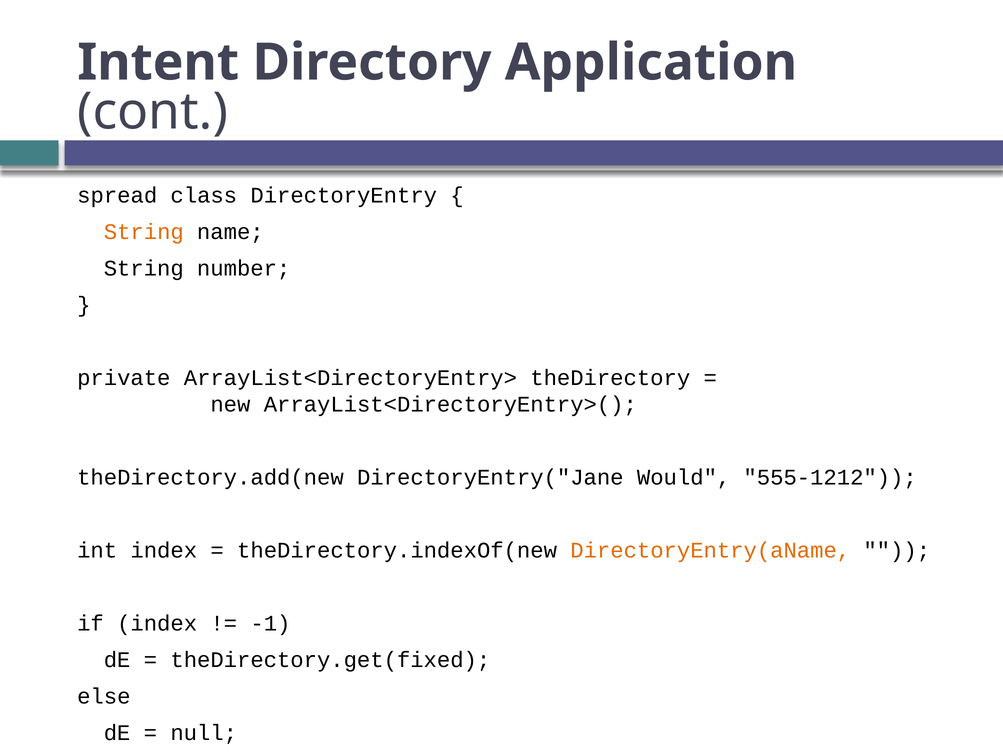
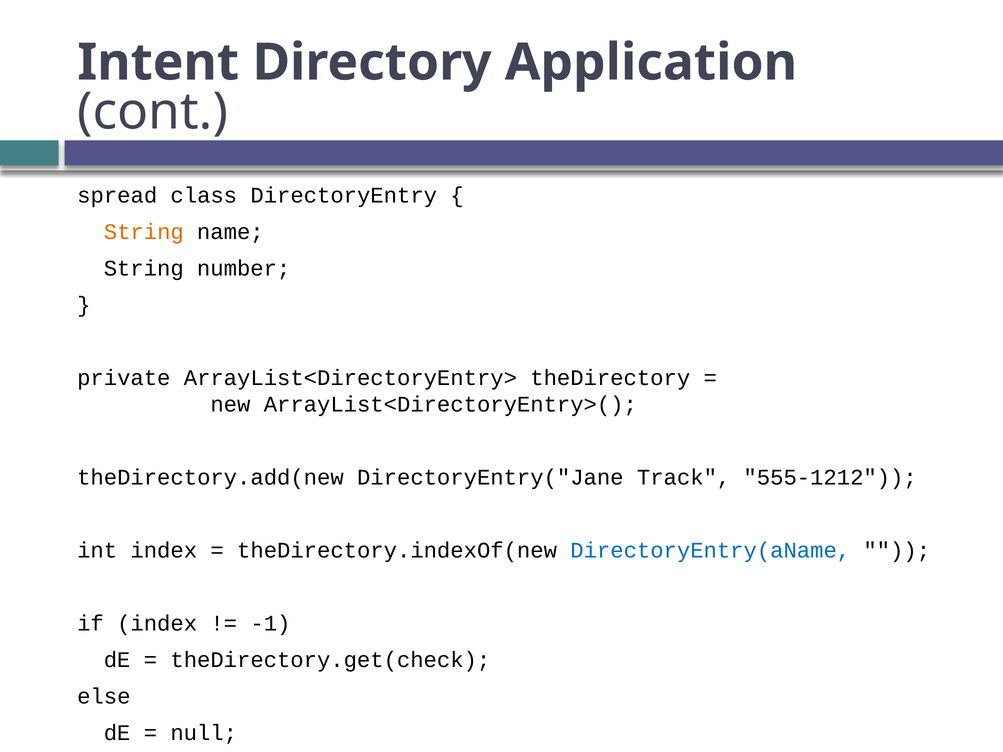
Would: Would -> Track
DirectoryEntry(aName colour: orange -> blue
theDirectory.get(fixed: theDirectory.get(fixed -> theDirectory.get(check
